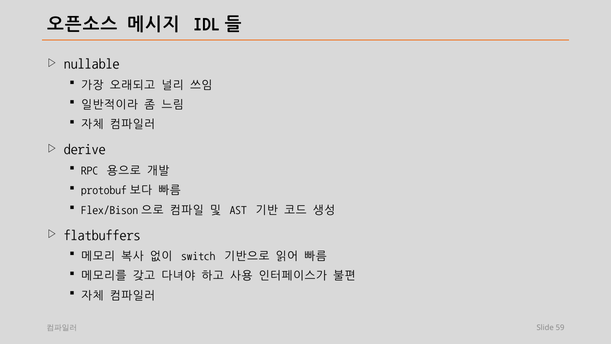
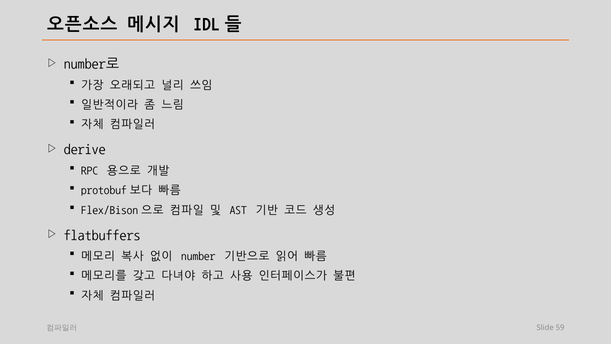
nullable: nullable -> number로
switch: switch -> number
